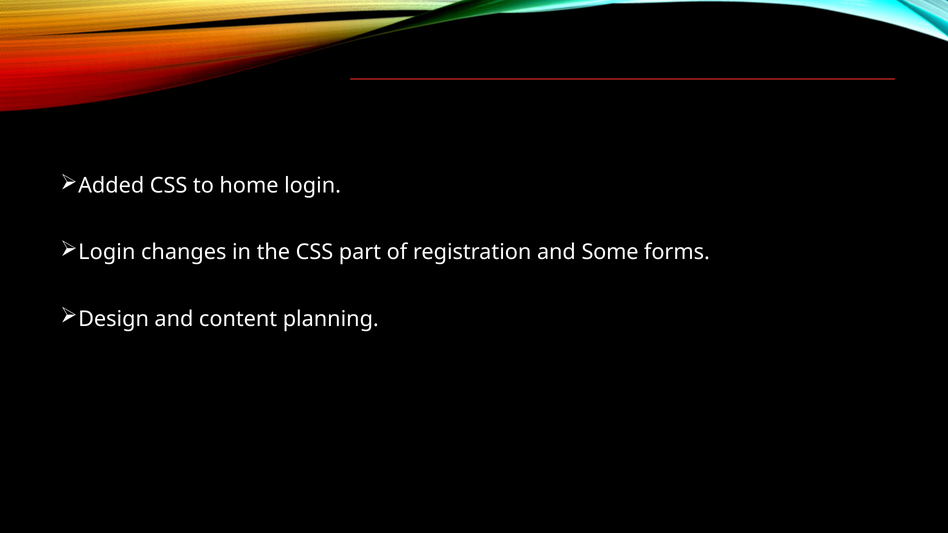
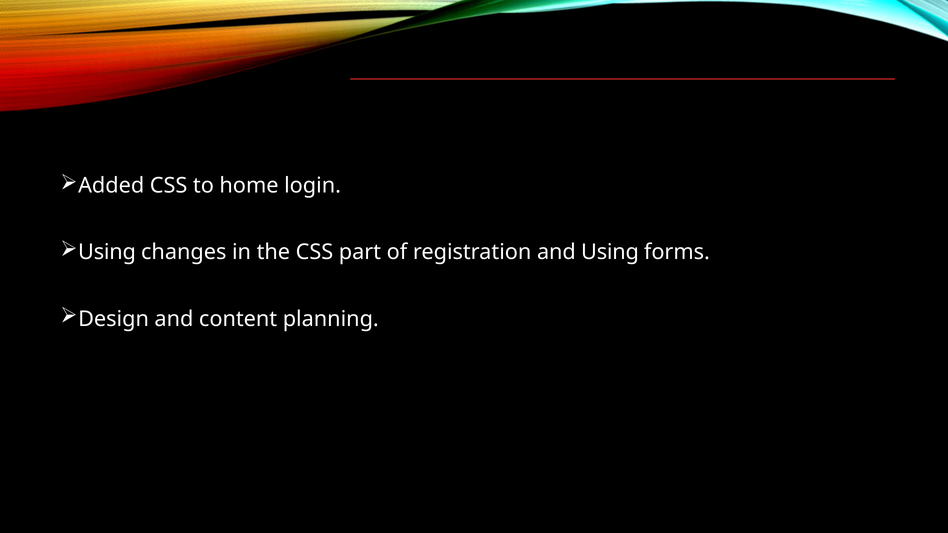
Login at (107, 252): Login -> Using
and Some: Some -> Using
